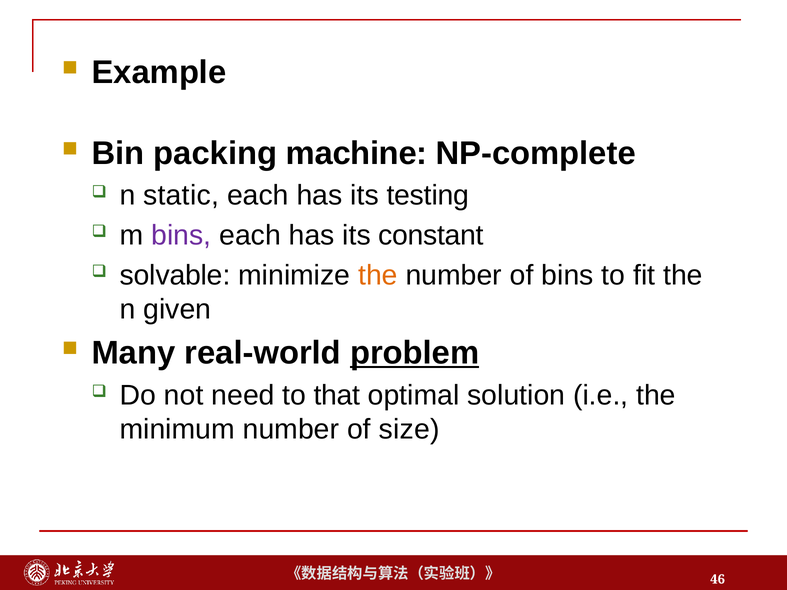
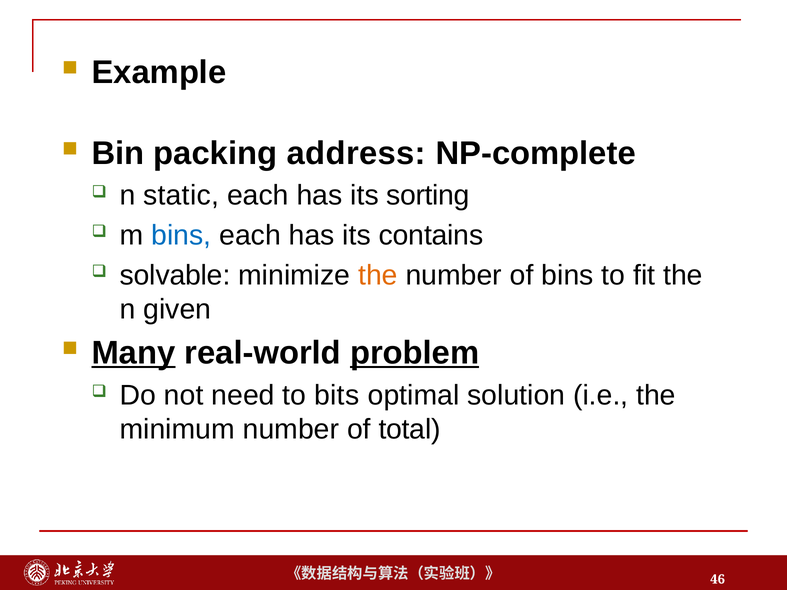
machine: machine -> address
testing: testing -> sorting
bins at (181, 236) colour: purple -> blue
constant: constant -> contains
Many underline: none -> present
that: that -> bits
size: size -> total
